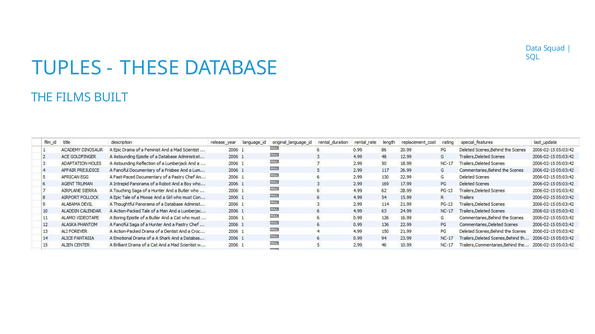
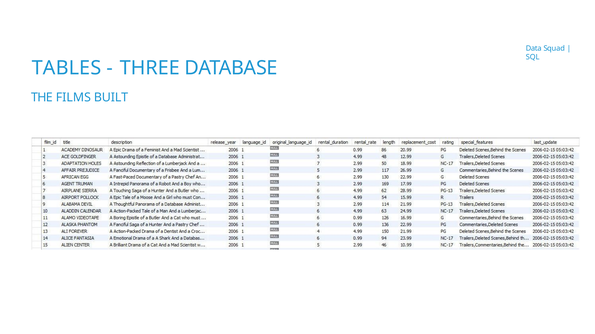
TUPLES: TUPLES -> TABLES
THESE: THESE -> THREE
